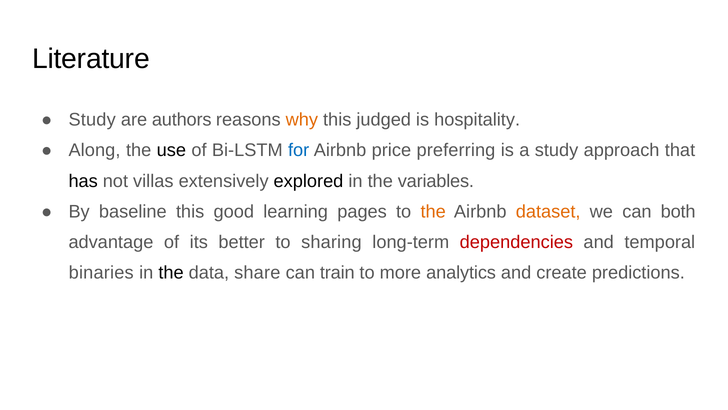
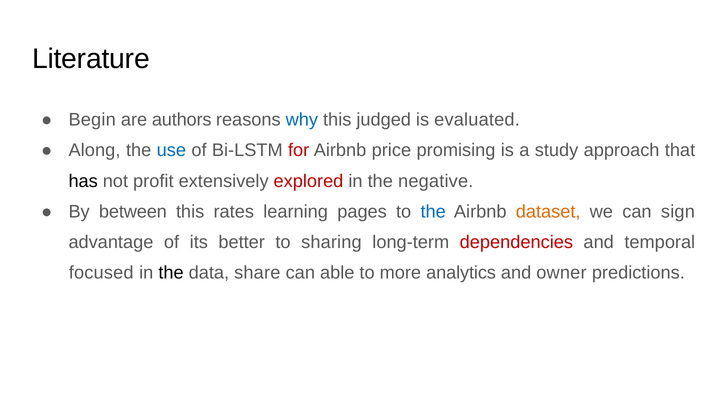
Study at (92, 120): Study -> Begin
why colour: orange -> blue
hospitality: hospitality -> evaluated
use colour: black -> blue
for colour: blue -> red
preferring: preferring -> promising
villas: villas -> profit
explored colour: black -> red
variables: variables -> negative
baseline: baseline -> between
good: good -> rates
the at (433, 211) colour: orange -> blue
both: both -> sign
binaries: binaries -> focused
train: train -> able
create: create -> owner
